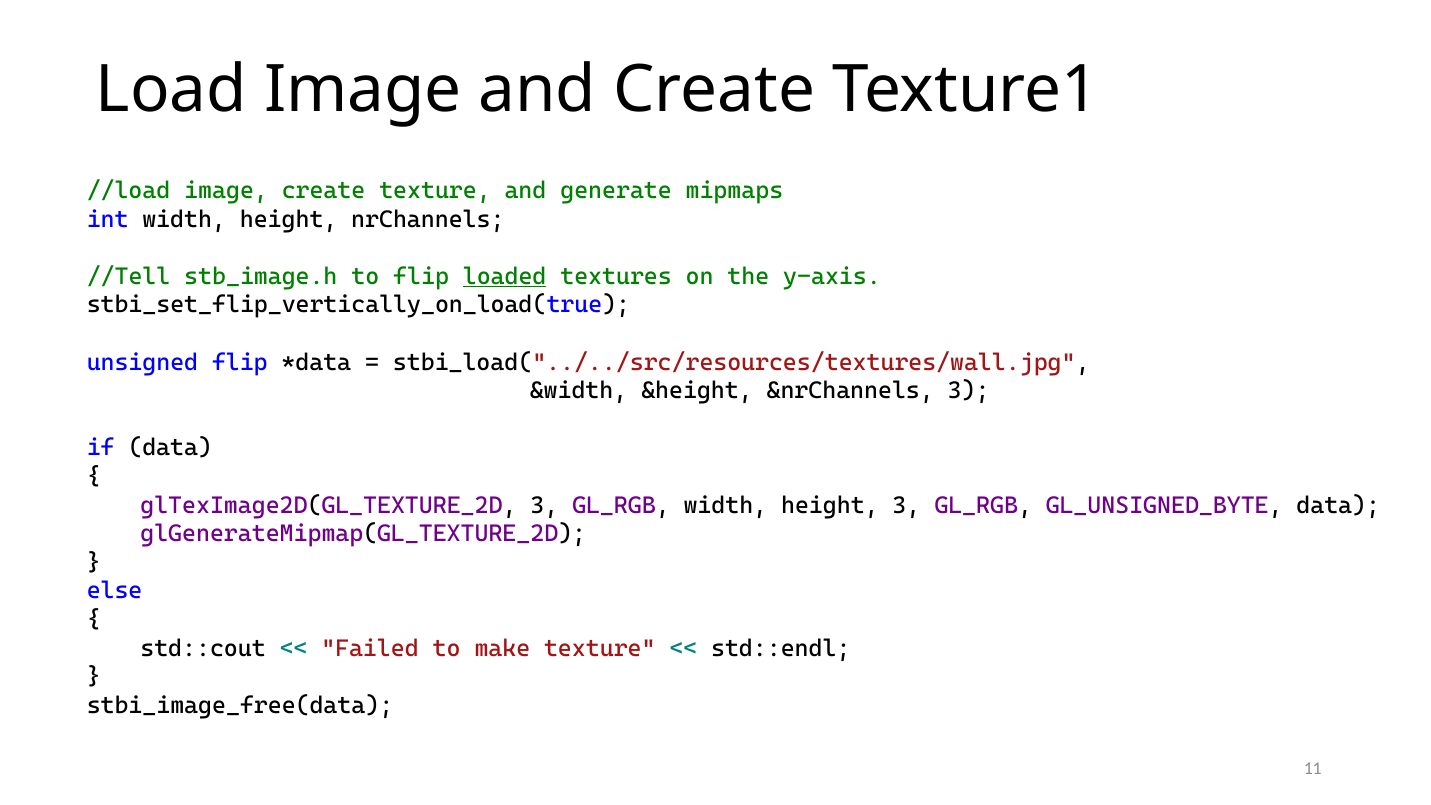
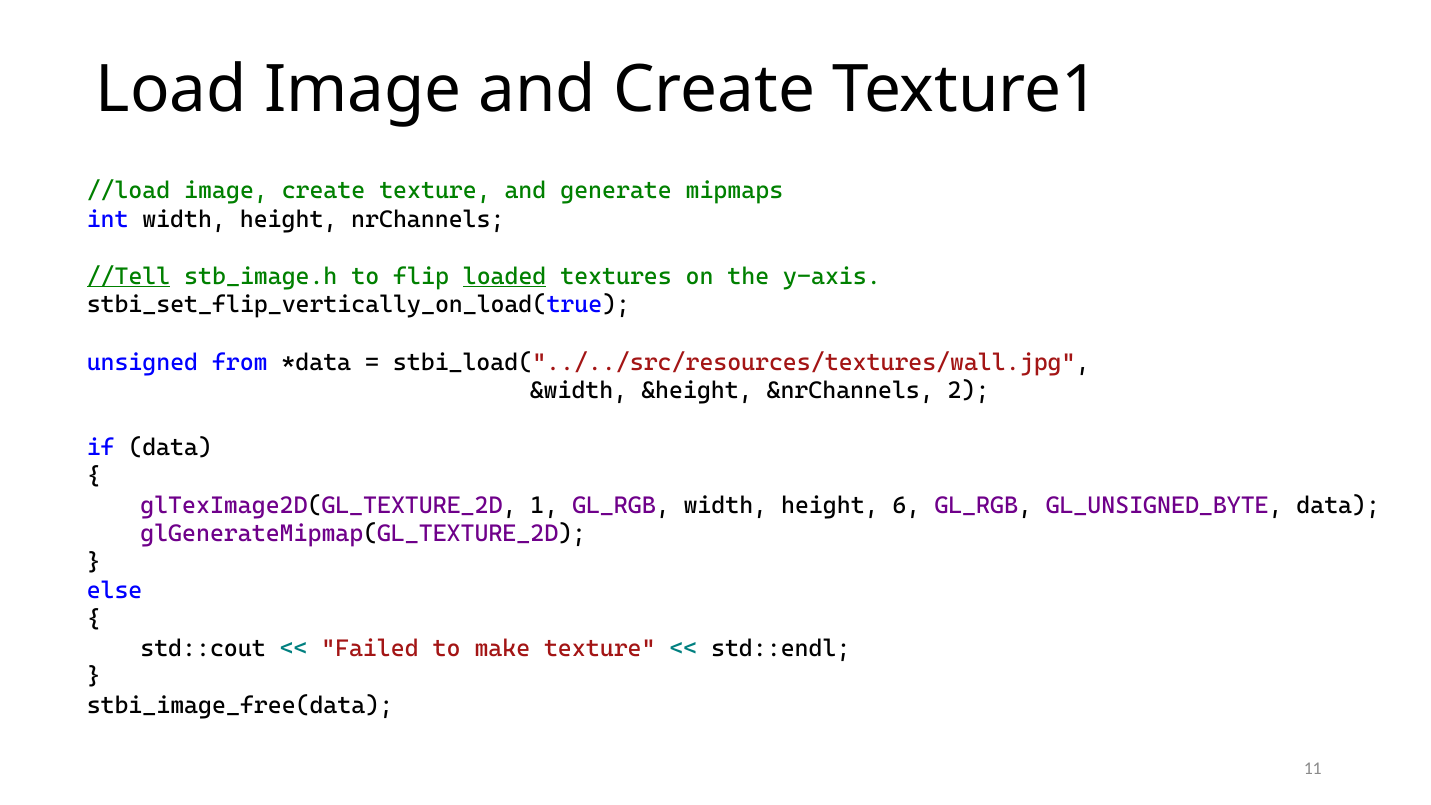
//Tell underline: none -> present
unsigned flip: flip -> from
&nrChannels 3: 3 -> 2
glTexImage2D(GL_TEXTURE_2D 3: 3 -> 1
height 3: 3 -> 6
